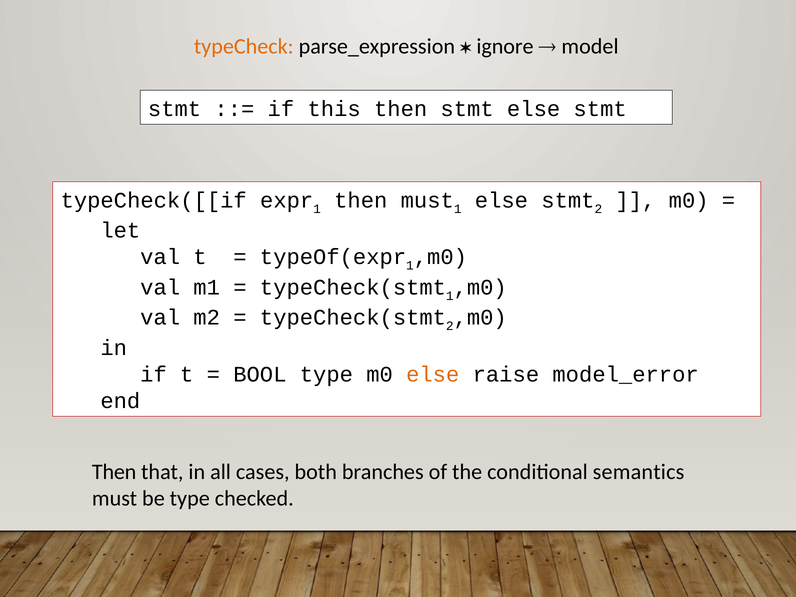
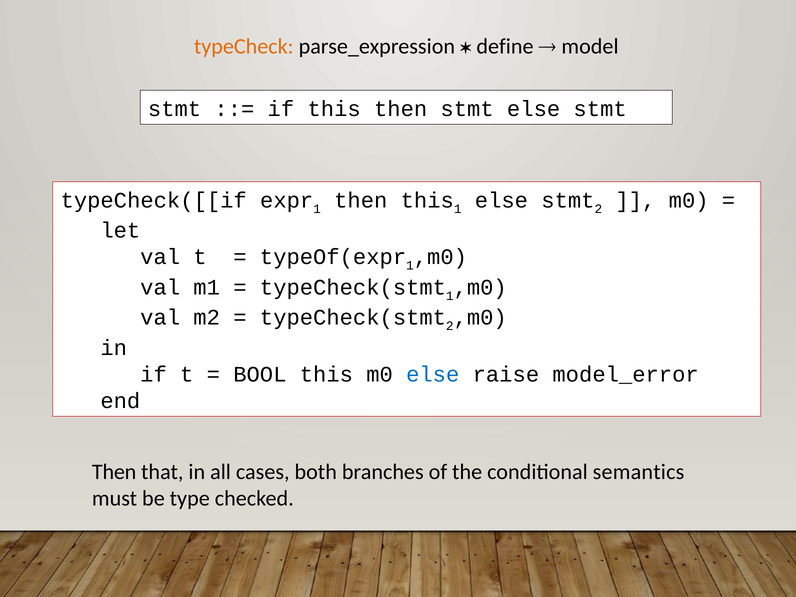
ignore: ignore -> define
then must: must -> this
BOOL type: type -> this
else at (433, 374) colour: orange -> blue
